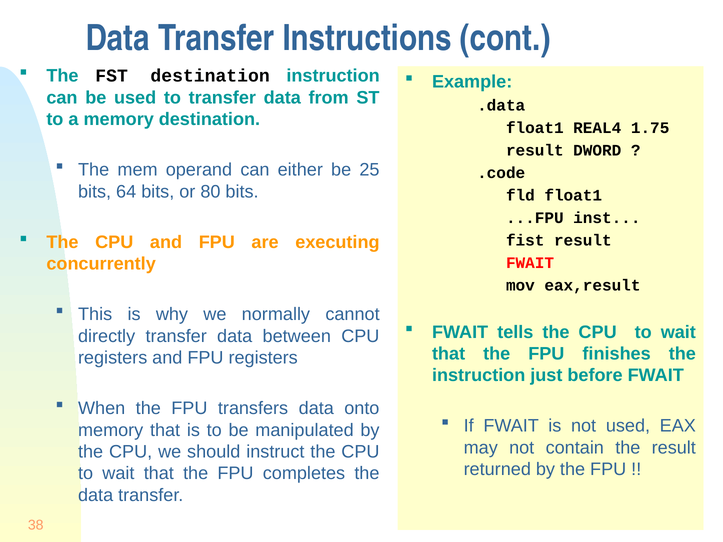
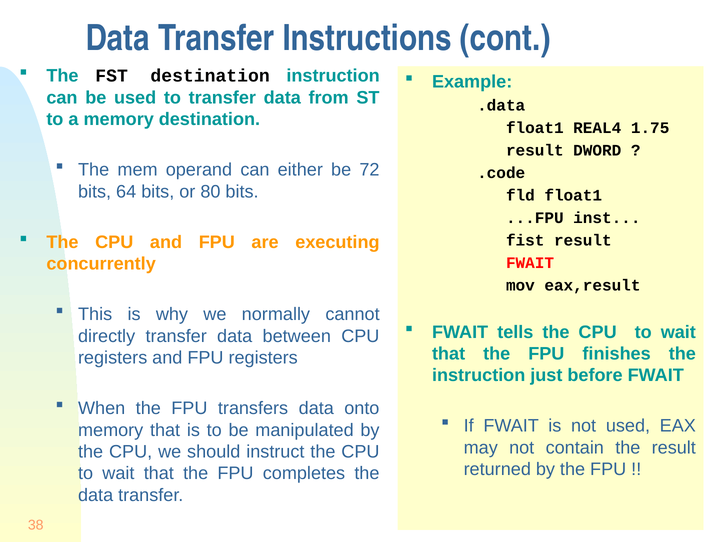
25: 25 -> 72
